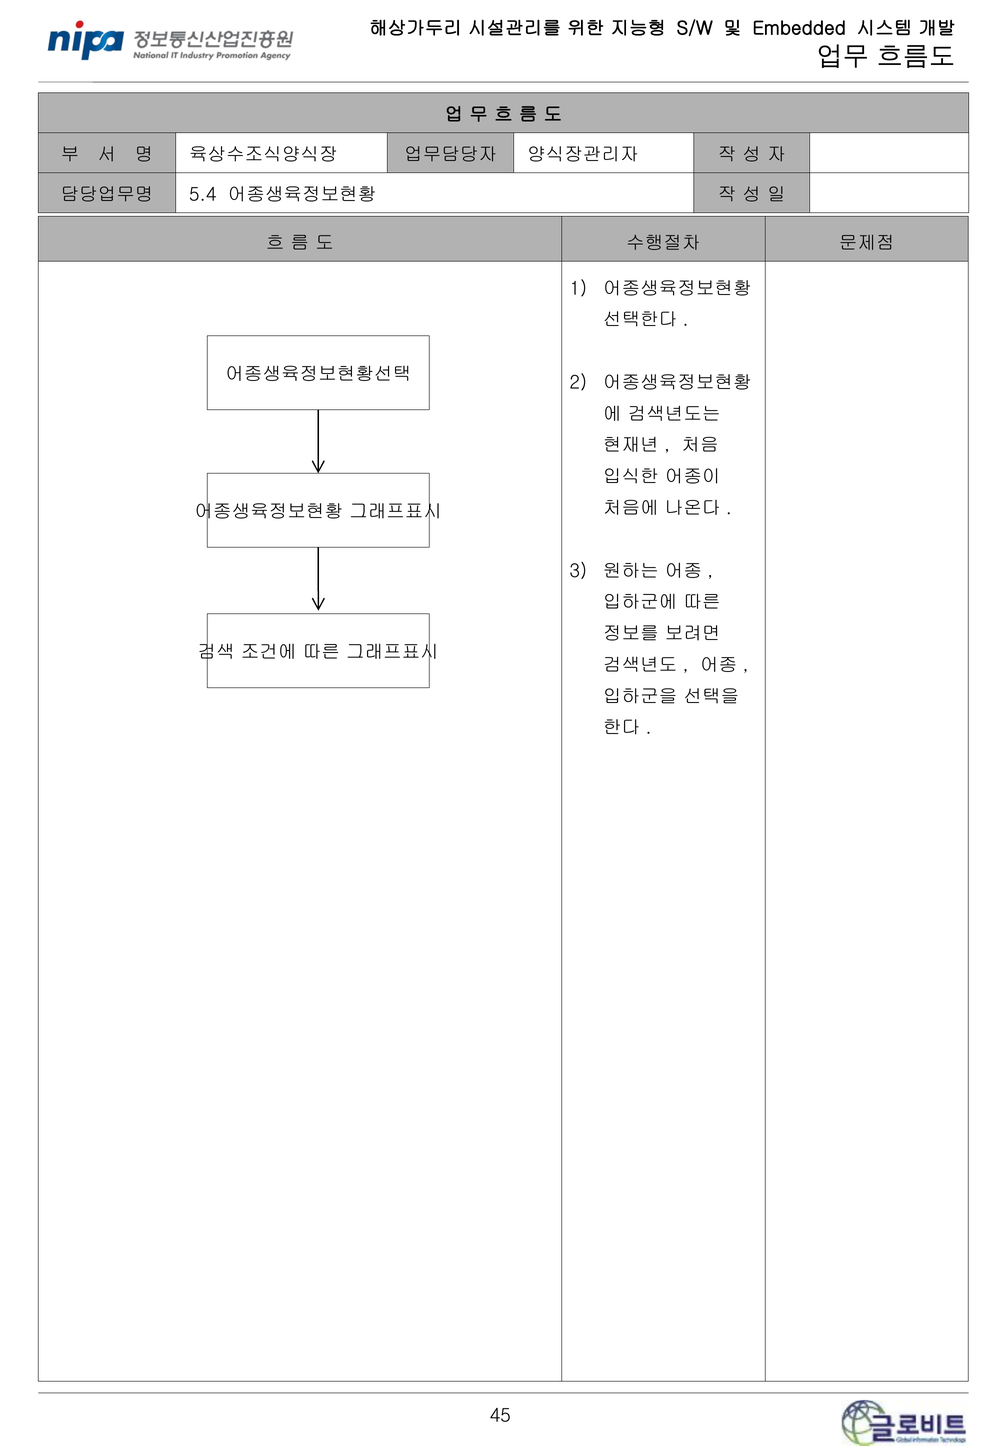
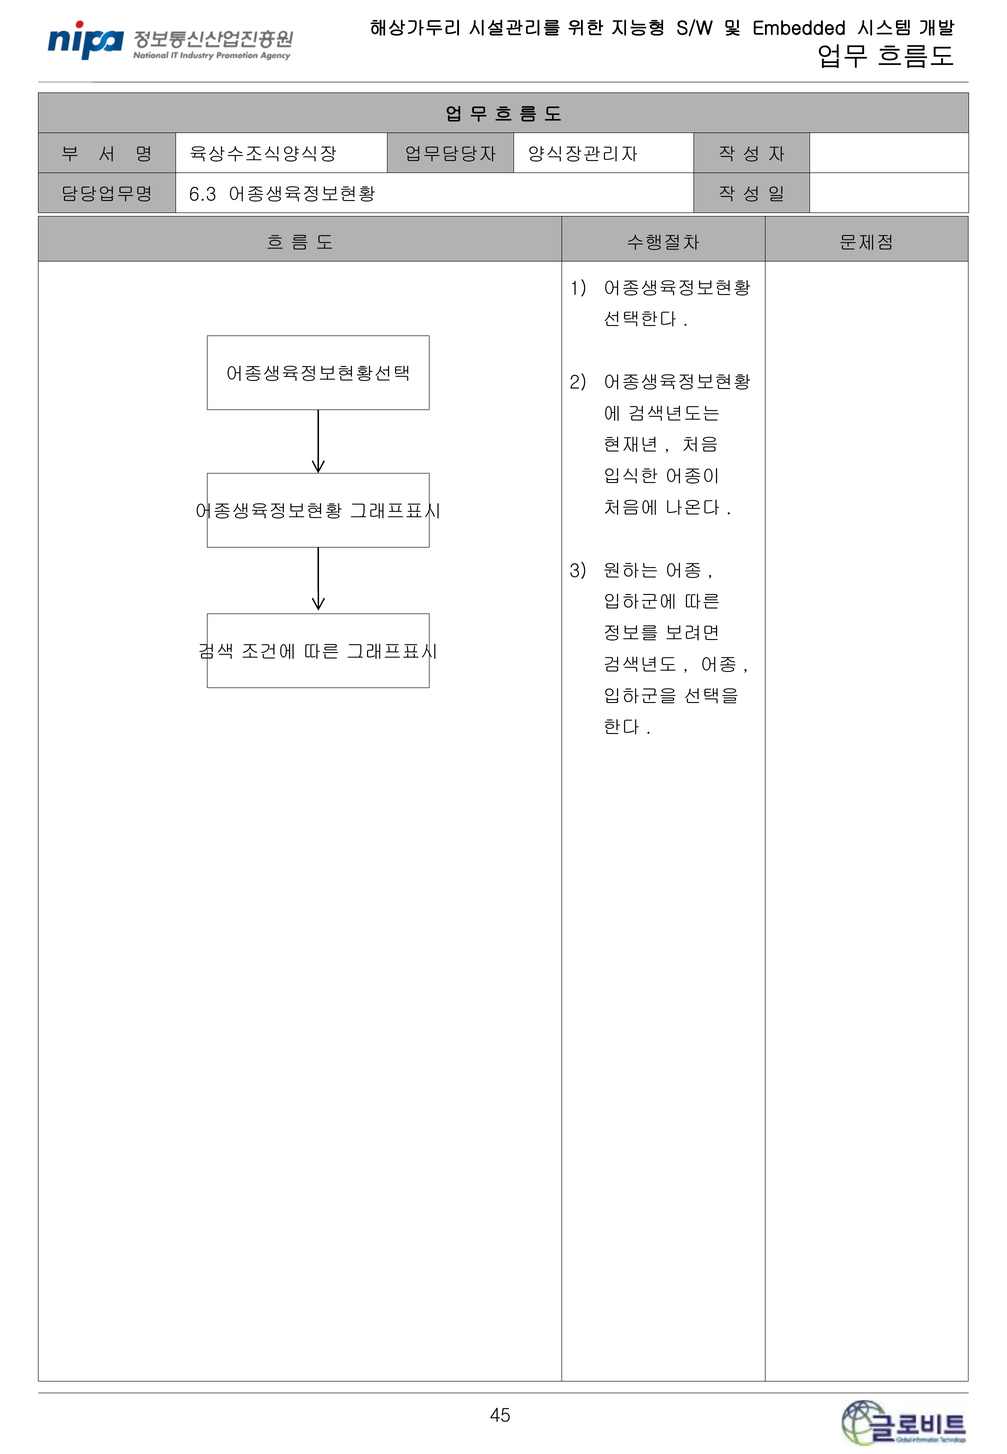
5.4: 5.4 -> 6.3
